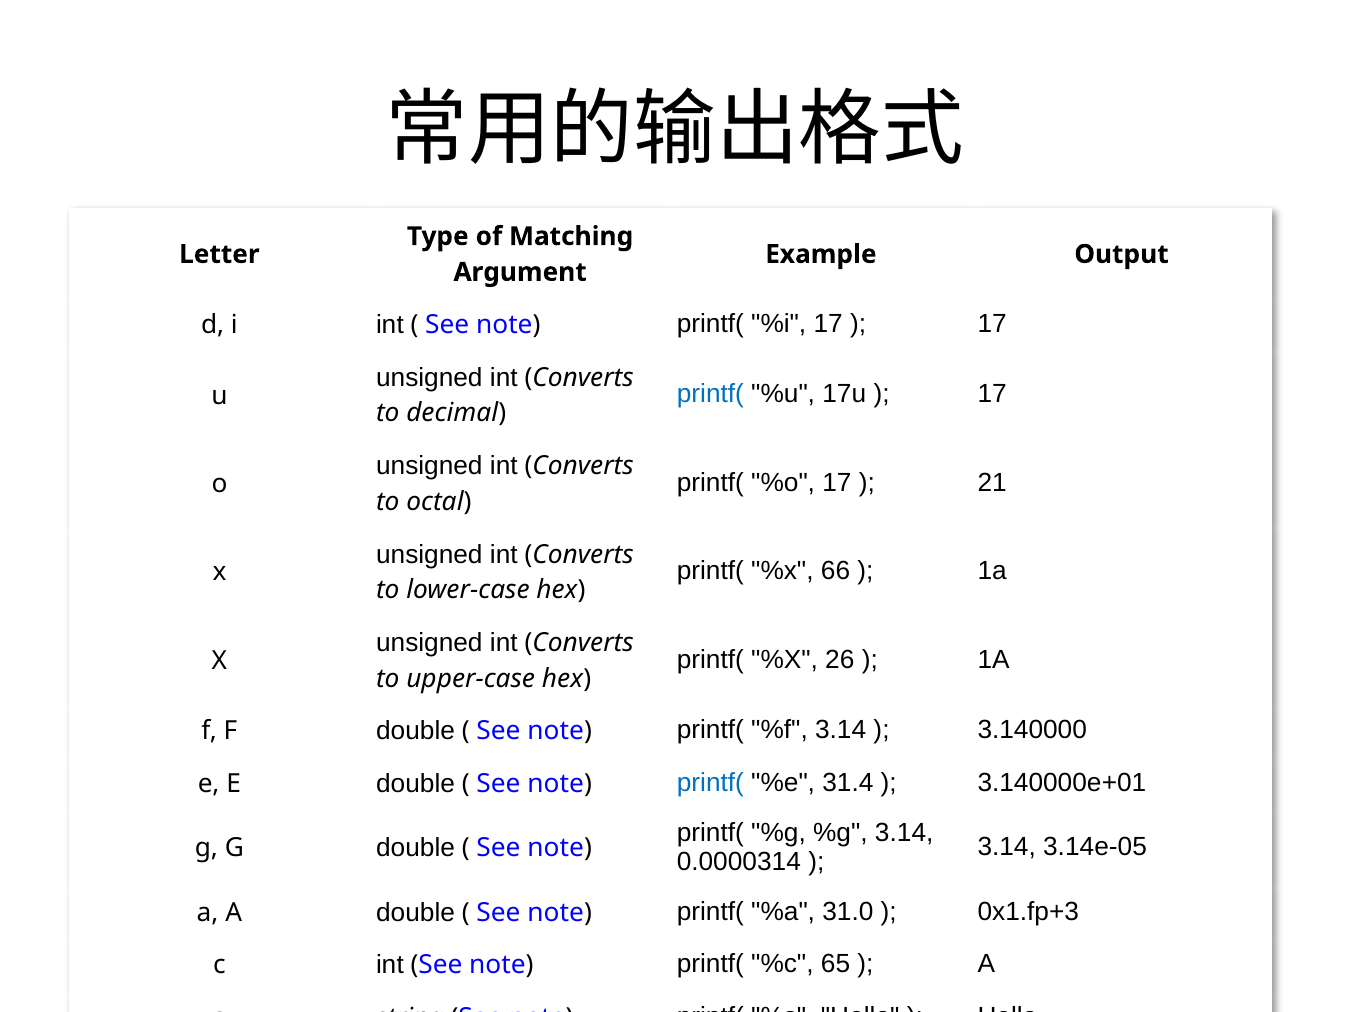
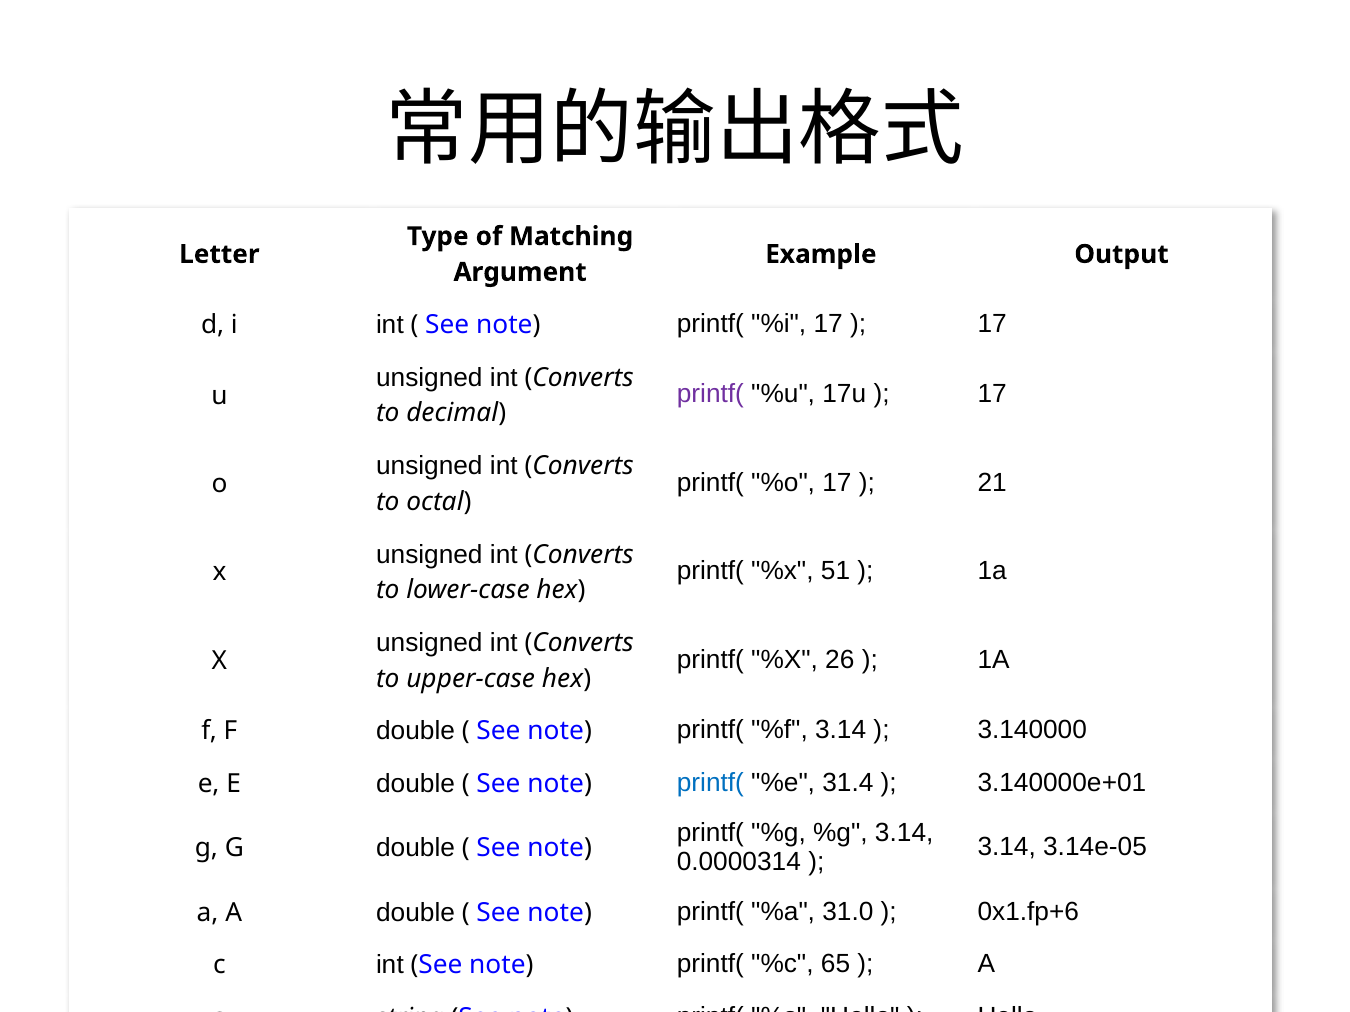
printf( at (710, 394) colour: blue -> purple
66: 66 -> 51
0x1.fp+3: 0x1.fp+3 -> 0x1.fp+6
